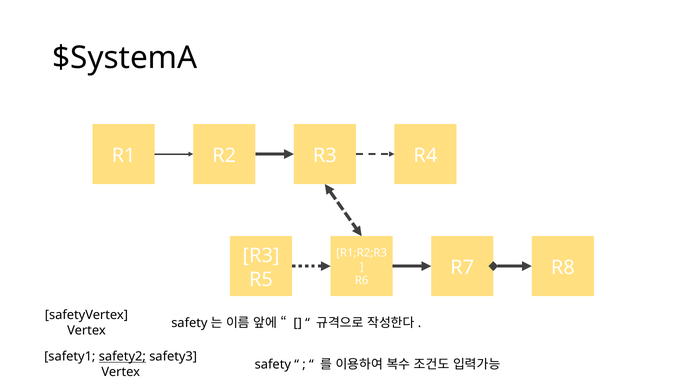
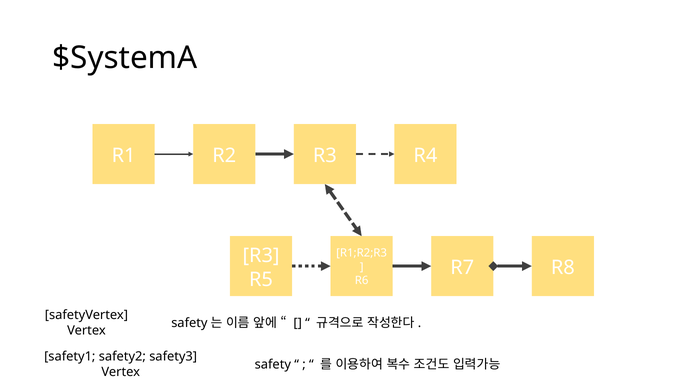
safety2 underline: present -> none
